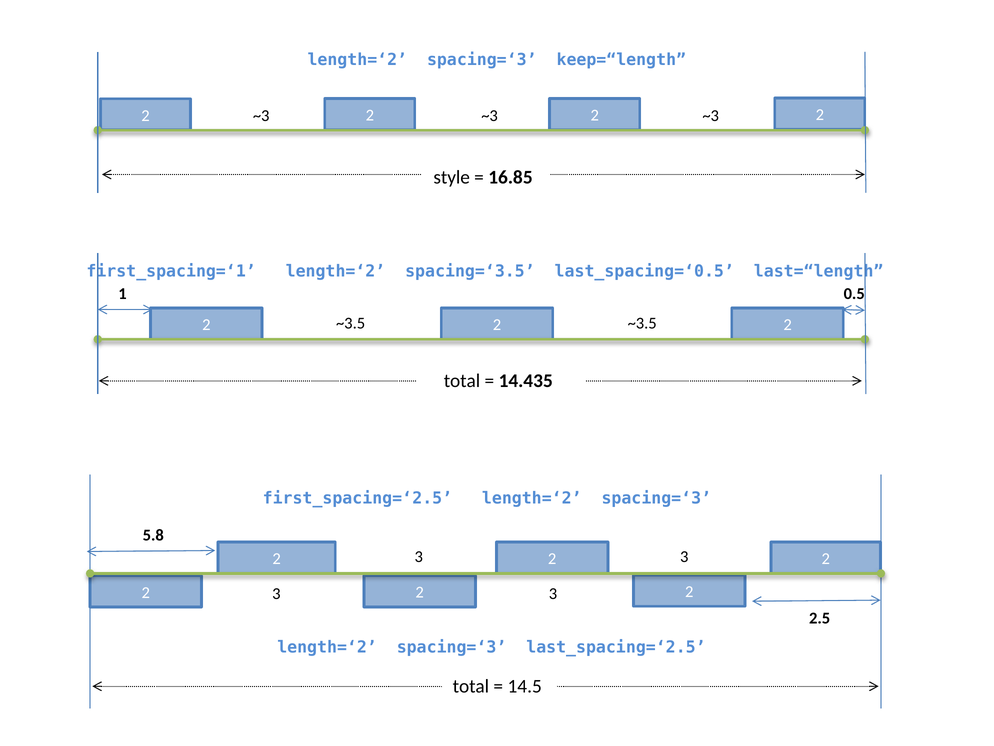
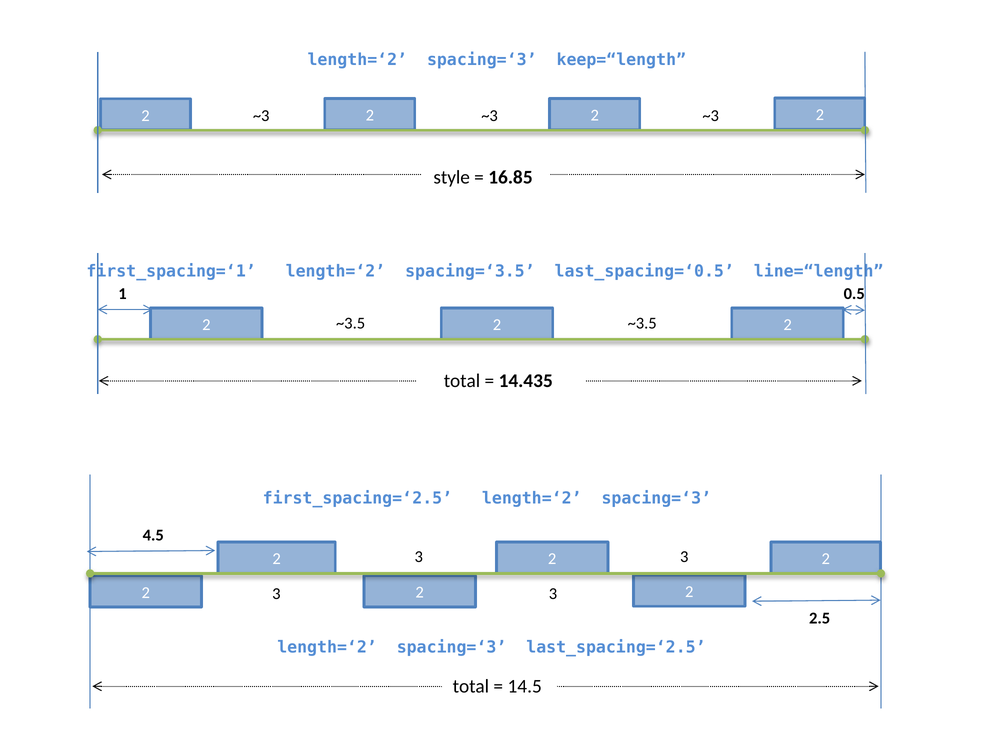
last=“length: last=“length -> line=“length
5.8: 5.8 -> 4.5
